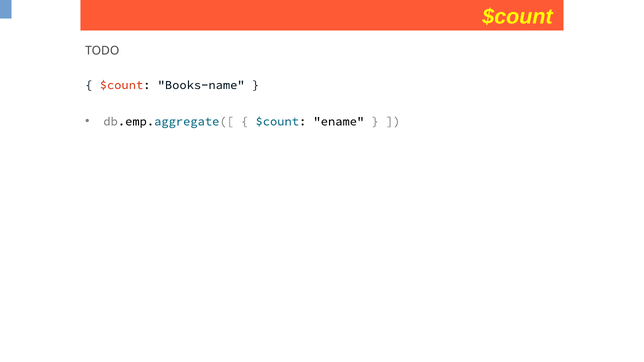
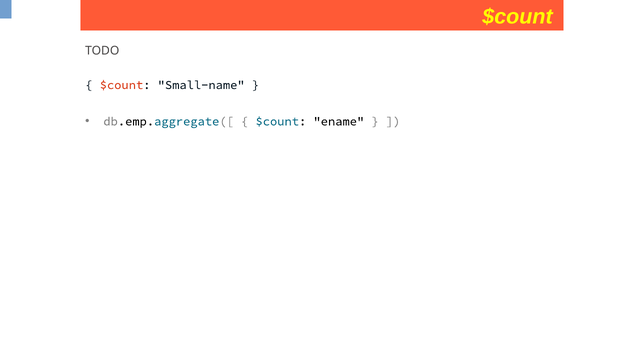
Books-name: Books-name -> Small-name
